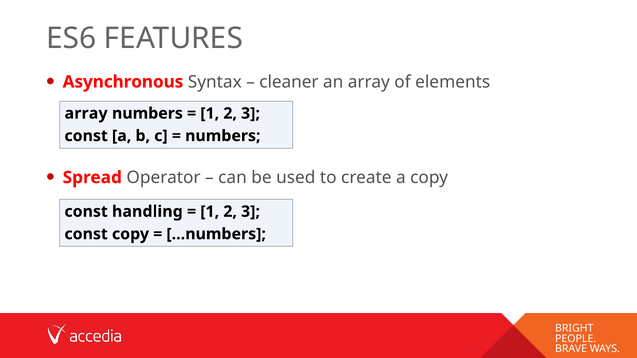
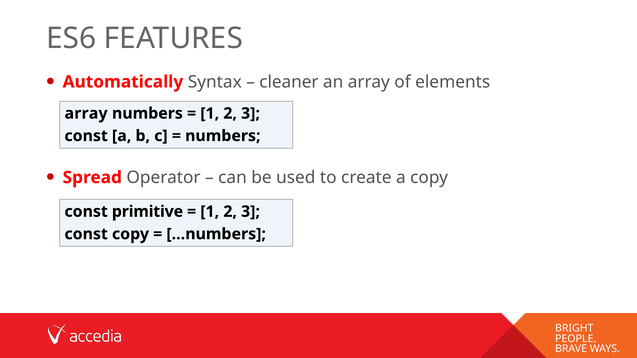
Asynchronous: Asynchronous -> Automatically
handling: handling -> primitive
